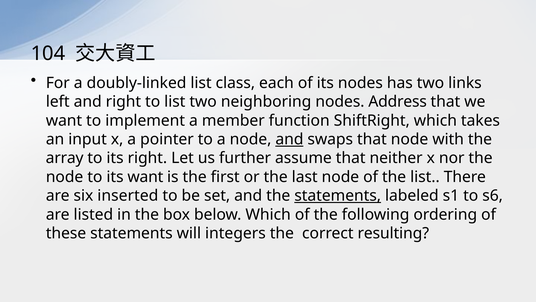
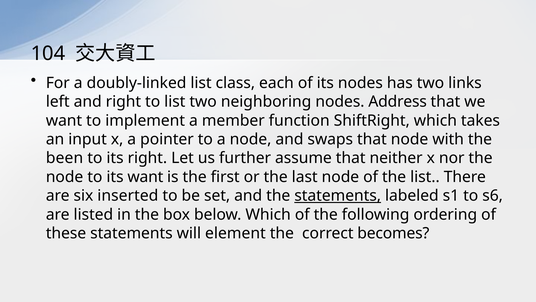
and at (289, 139) underline: present -> none
array: array -> been
integers: integers -> element
resulting: resulting -> becomes
